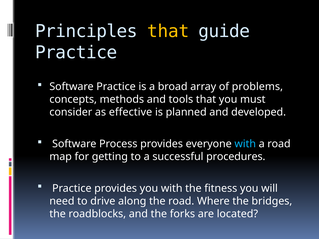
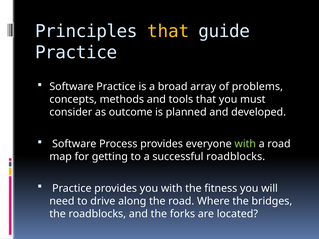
effective: effective -> outcome
with at (245, 144) colour: light blue -> light green
successful procedures: procedures -> roadblocks
